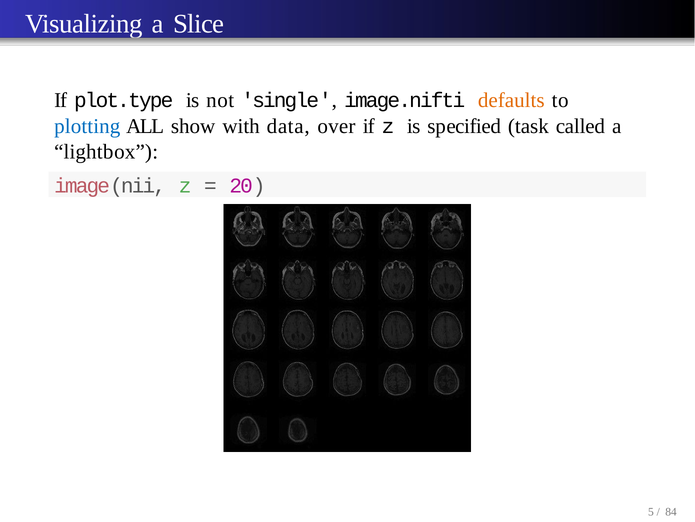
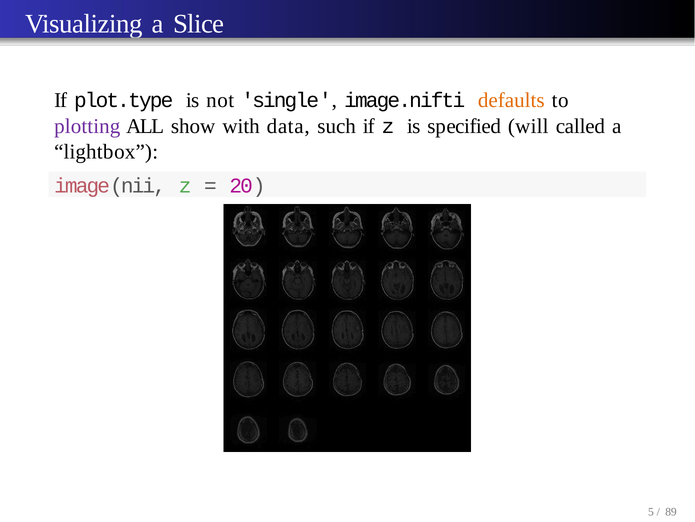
plotting colour: blue -> purple
over: over -> such
task: task -> will
84: 84 -> 89
